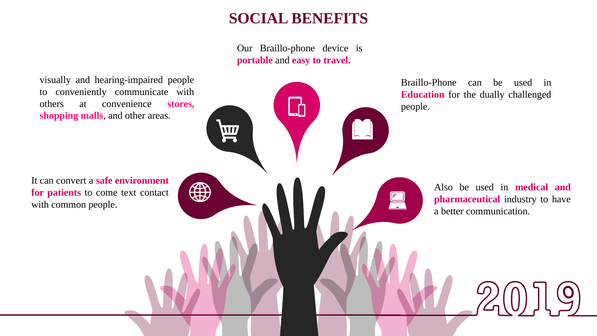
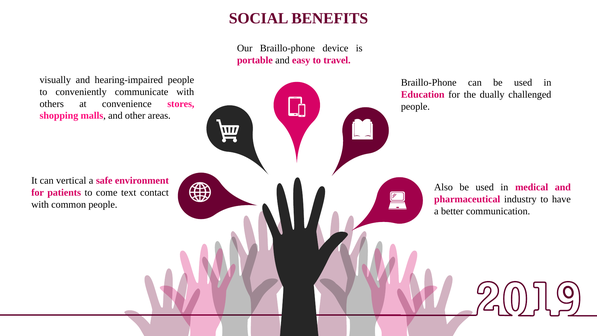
convert: convert -> vertical
